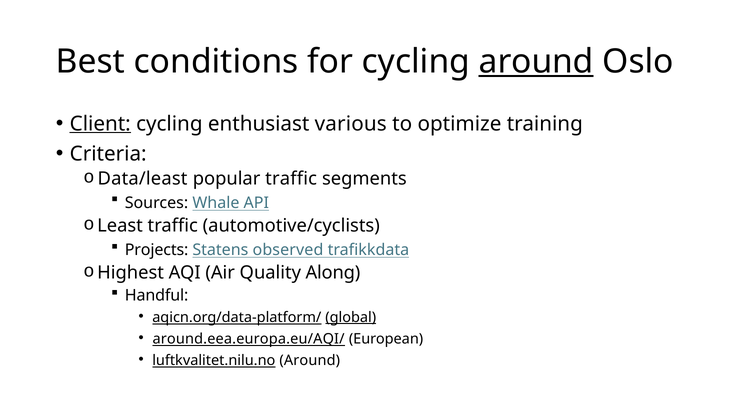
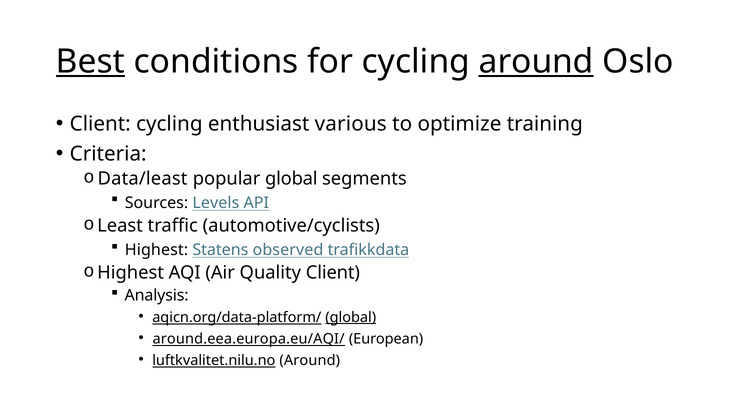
Best underline: none -> present
Client at (100, 124) underline: present -> none
popular traffic: traffic -> global
Whale: Whale -> Levels
Projects at (157, 250): Projects -> Highest
Quality Along: Along -> Client
Handful: Handful -> Analysis
